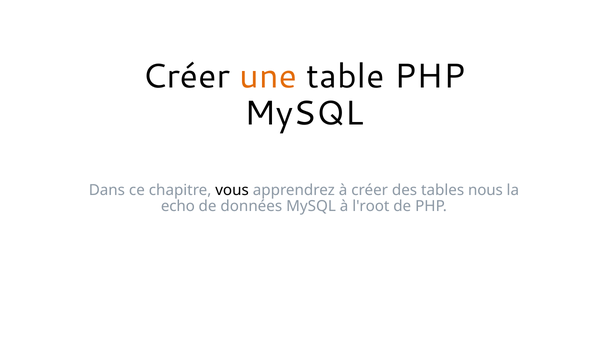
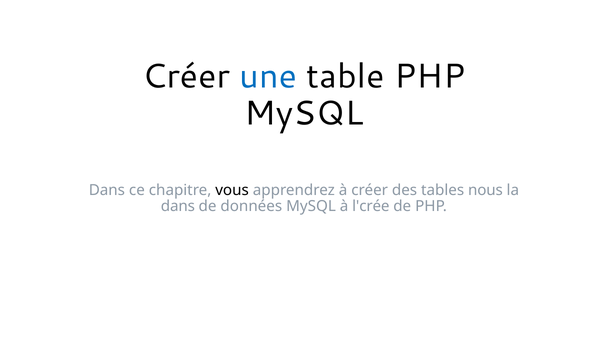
une colour: orange -> blue
echo at (178, 206): echo -> dans
l'root: l'root -> l'crée
